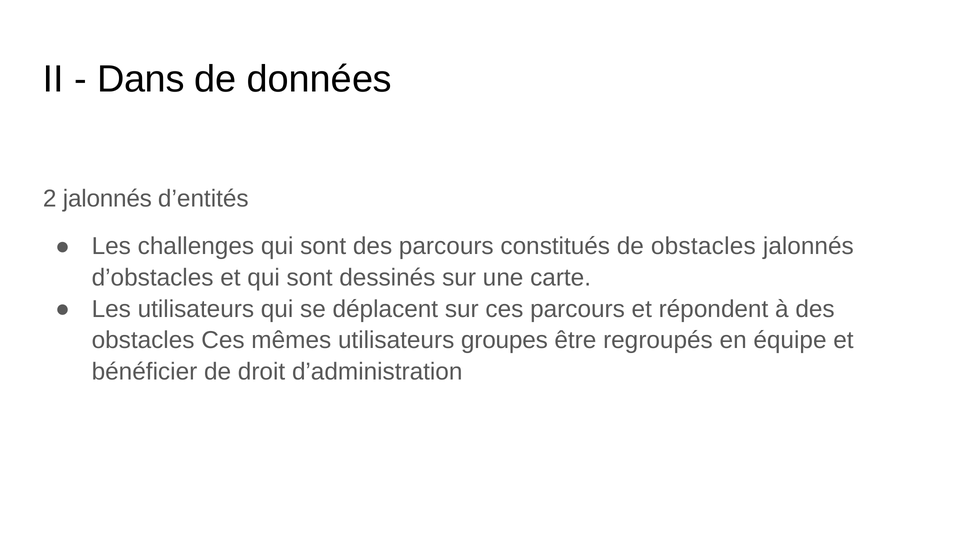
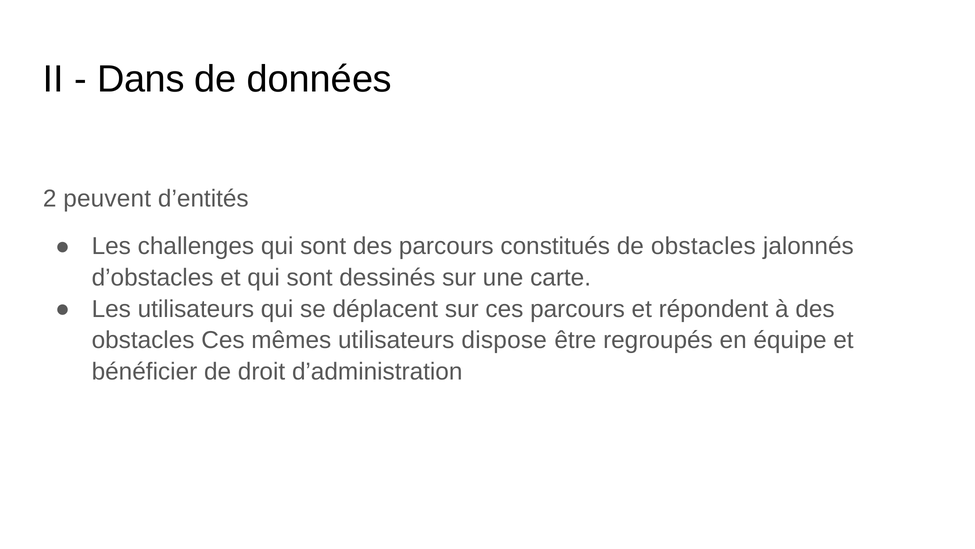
2 jalonnés: jalonnés -> peuvent
groupes: groupes -> dispose
